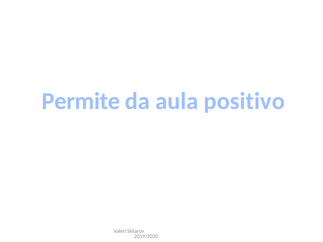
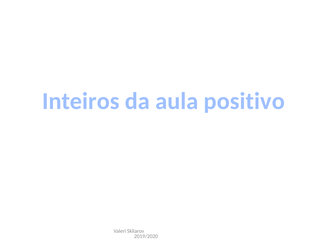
Permite: Permite -> Inteiros
